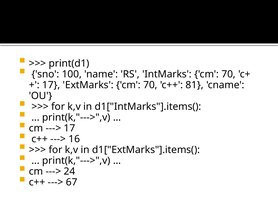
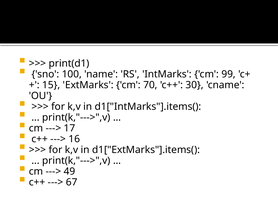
IntMarks cm 70: 70 -> 99
17 at (51, 85): 17 -> 15
81: 81 -> 30
24: 24 -> 49
